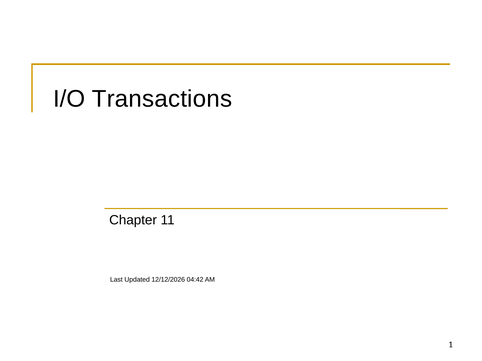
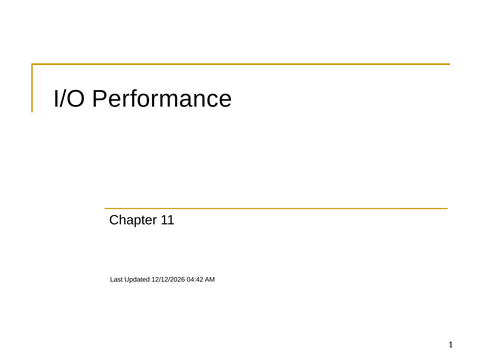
Transactions: Transactions -> Performance
